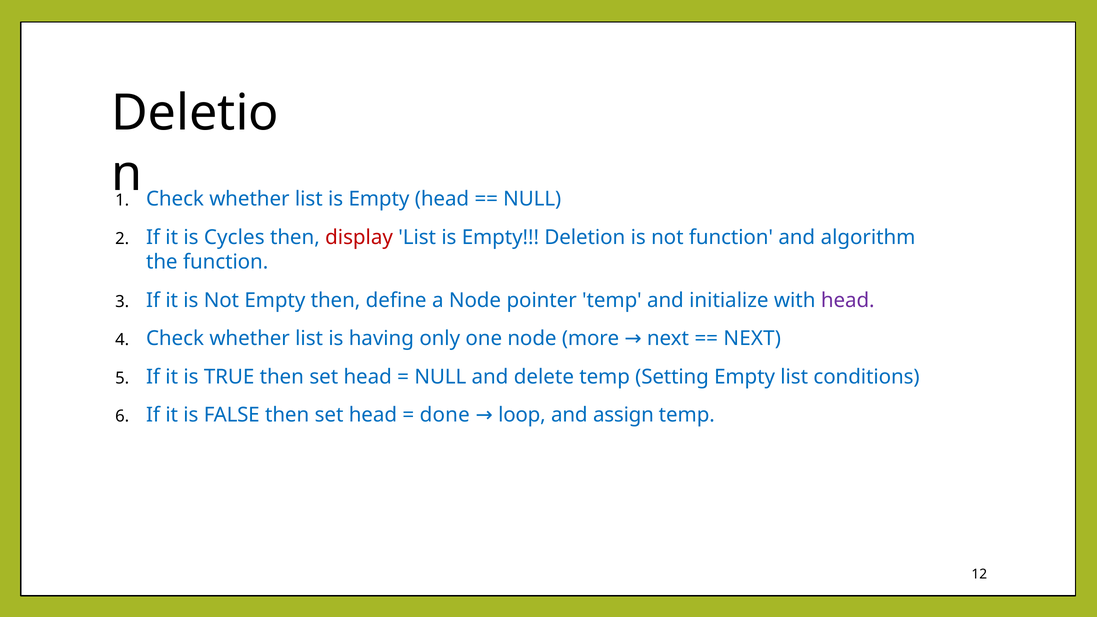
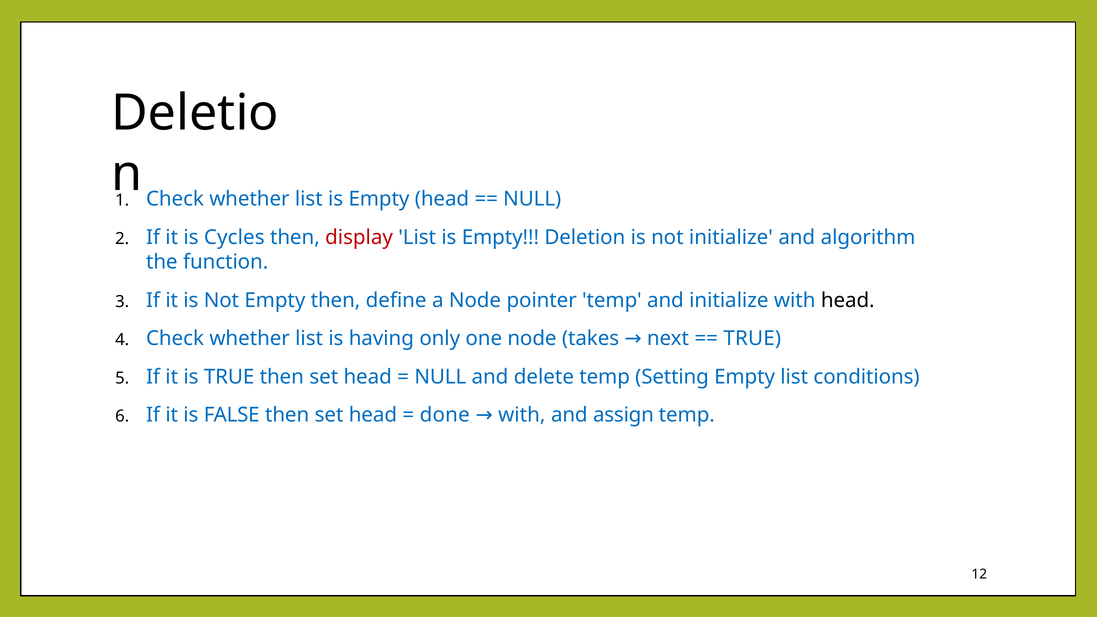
not function: function -> initialize
head at (848, 300) colour: purple -> black
more: more -> takes
NEXT at (752, 339): NEXT -> TRUE
loop at (522, 415): loop -> with
